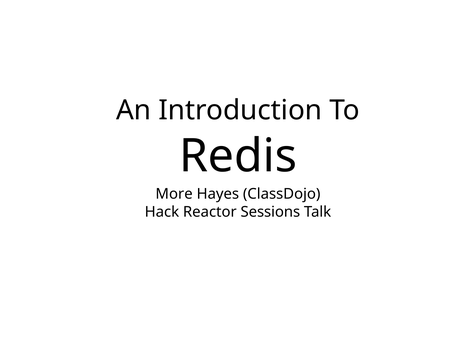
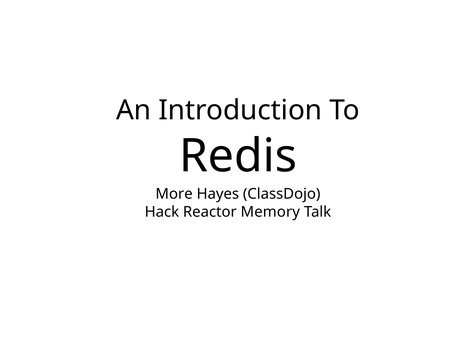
Sessions: Sessions -> Memory
